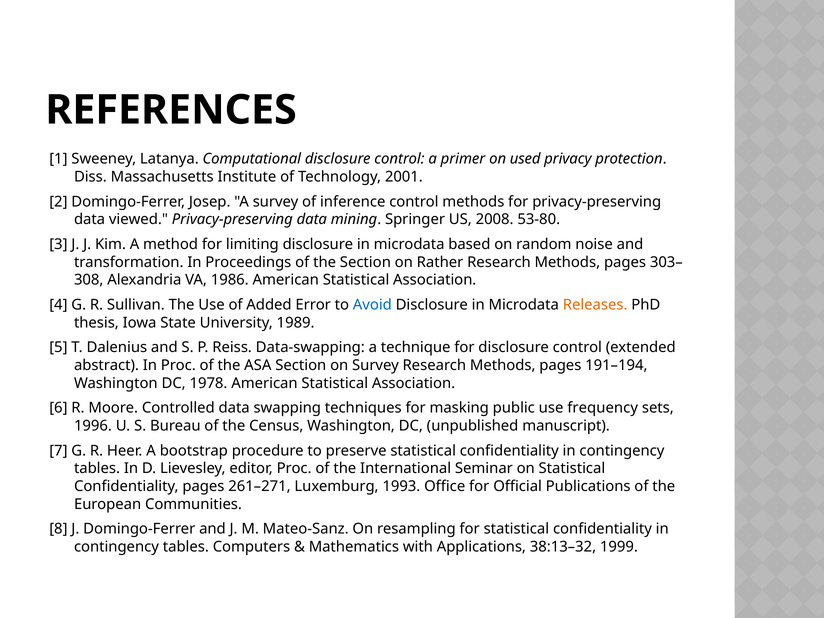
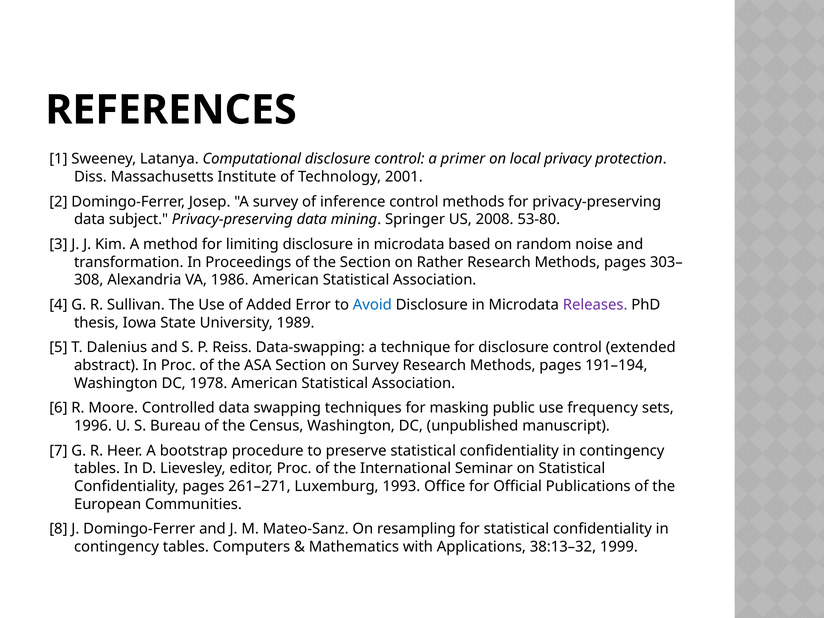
used: used -> local
viewed: viewed -> subject
Releases colour: orange -> purple
